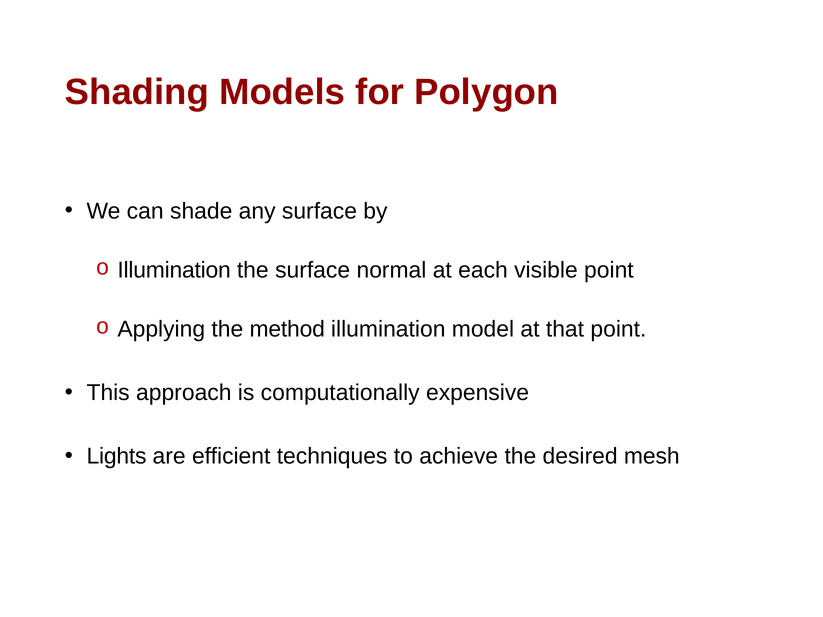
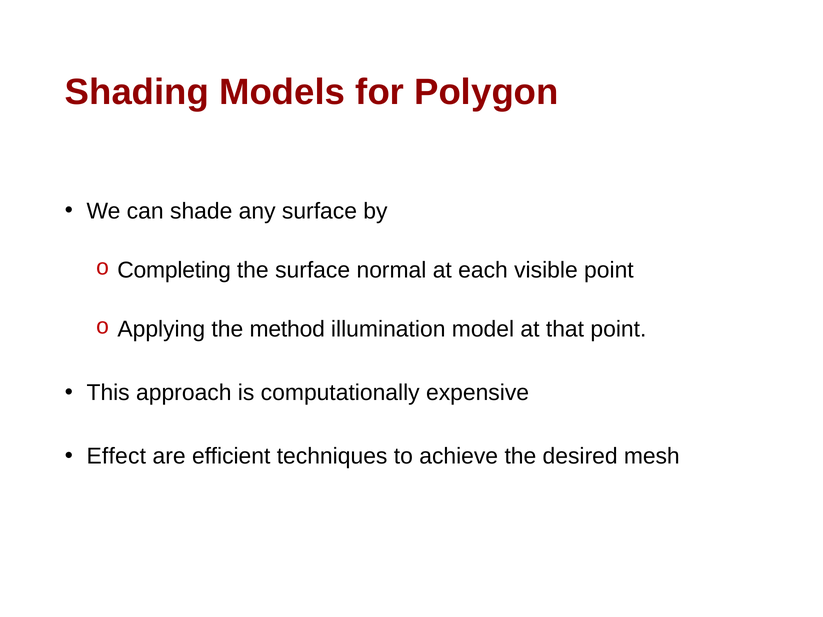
Illumination at (174, 270): Illumination -> Completing
Lights: Lights -> Effect
